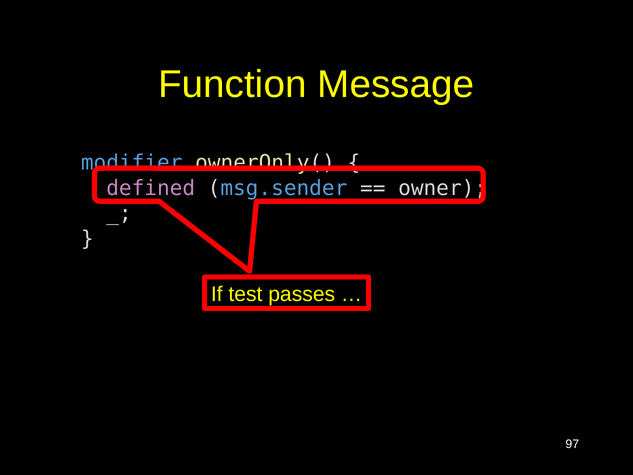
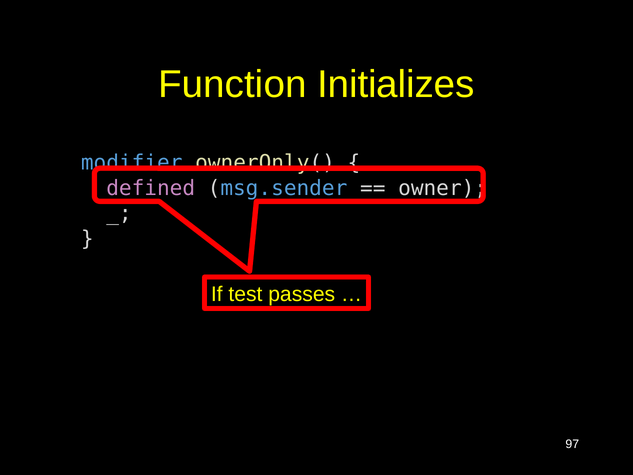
Message: Message -> Initializes
